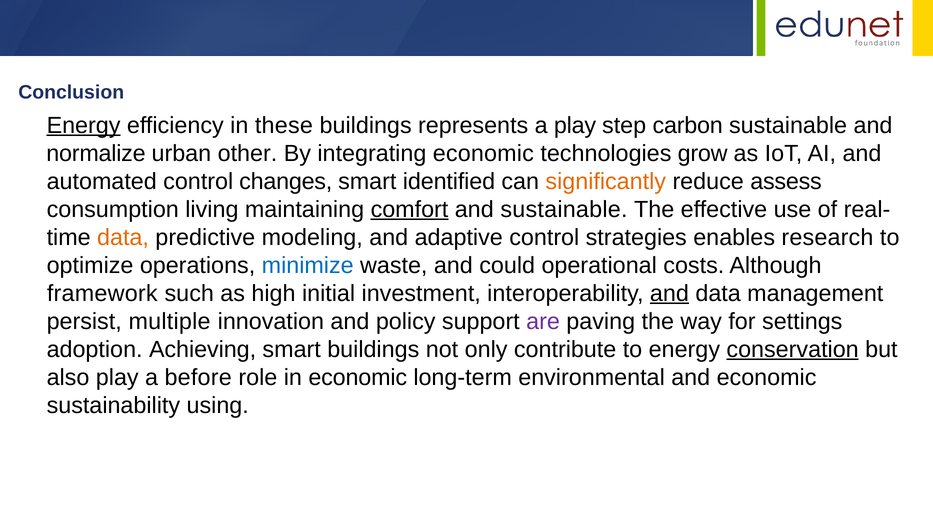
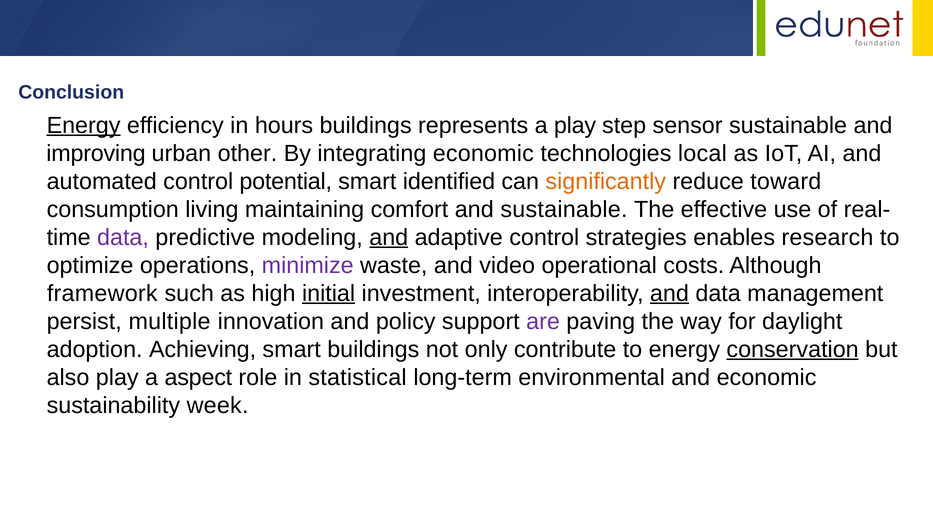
these: these -> hours
carbon: carbon -> sensor
normalize: normalize -> improving
grow: grow -> local
changes: changes -> potential
assess: assess -> toward
comfort underline: present -> none
data at (123, 237) colour: orange -> purple
and at (389, 237) underline: none -> present
minimize colour: blue -> purple
could: could -> video
initial underline: none -> present
settings: settings -> daylight
before: before -> aspect
in economic: economic -> statistical
using: using -> week
